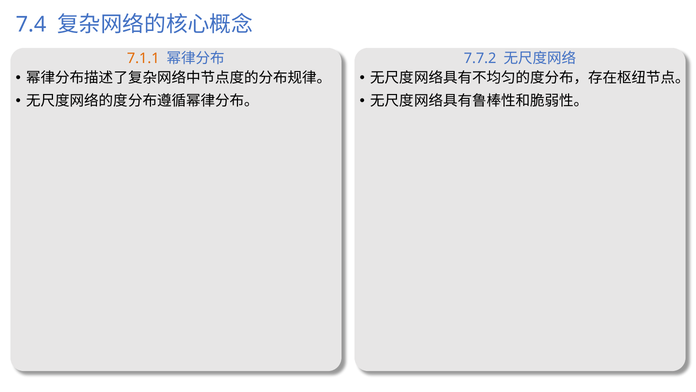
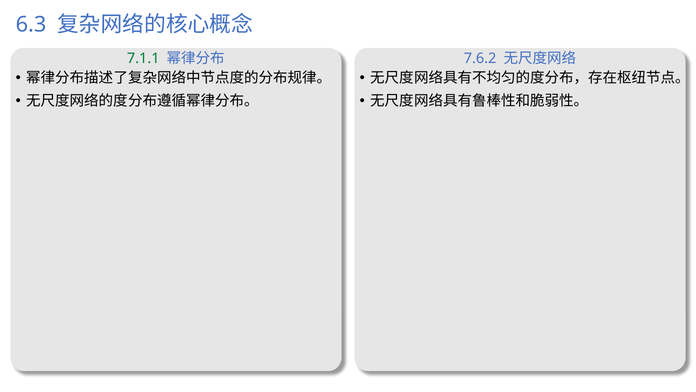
7.4: 7.4 -> 6.3
7.1.1 colour: orange -> green
7.7.2: 7.7.2 -> 7.6.2
